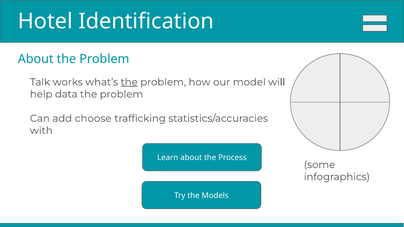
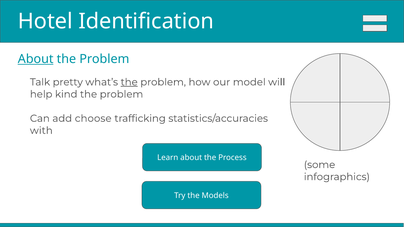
About at (36, 59) underline: none -> present
works: works -> pretty
data: data -> kind
